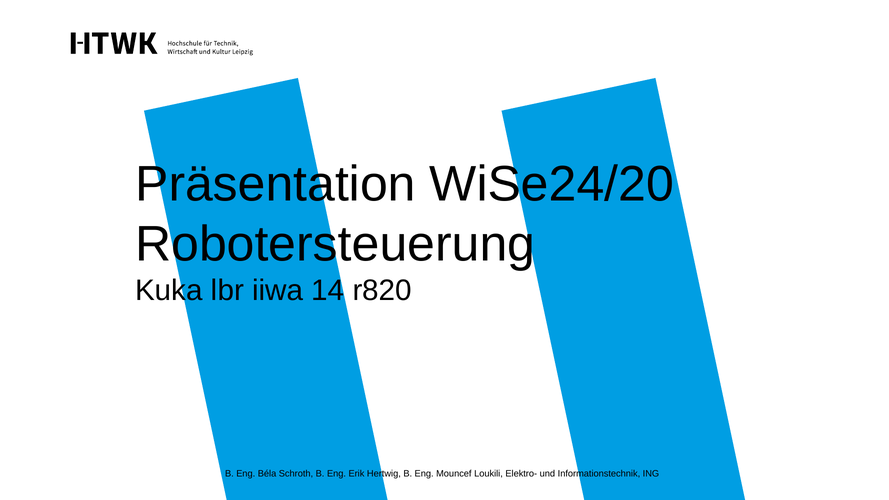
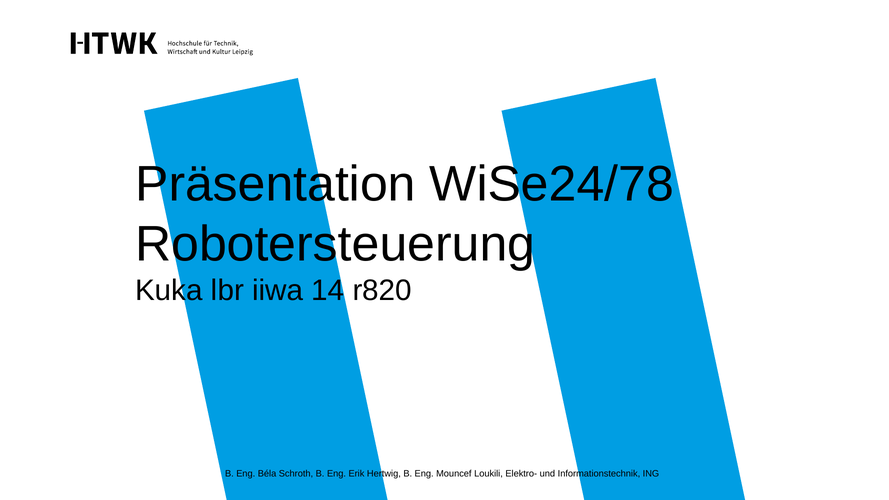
WiSe24/20: WiSe24/20 -> WiSe24/78
